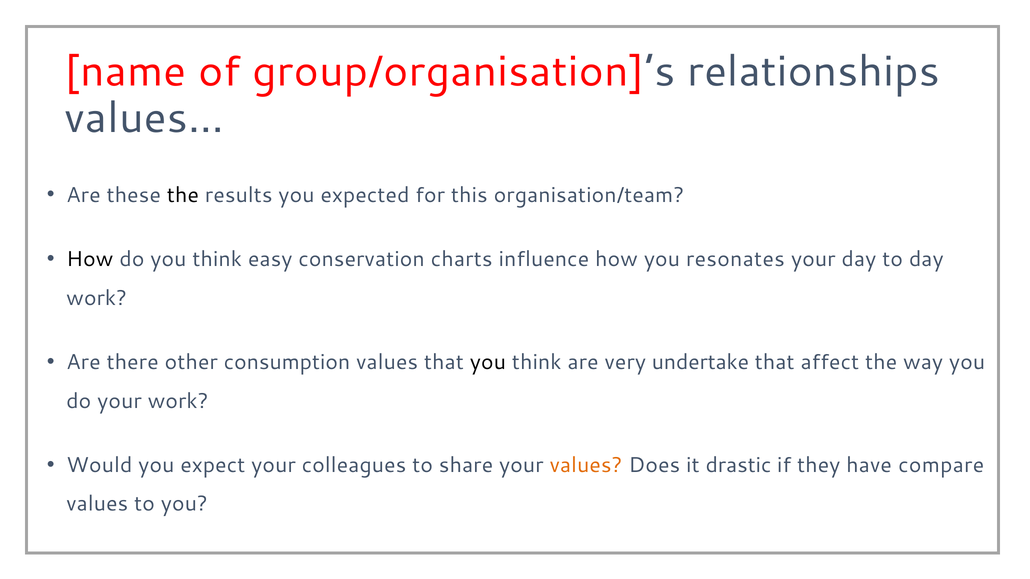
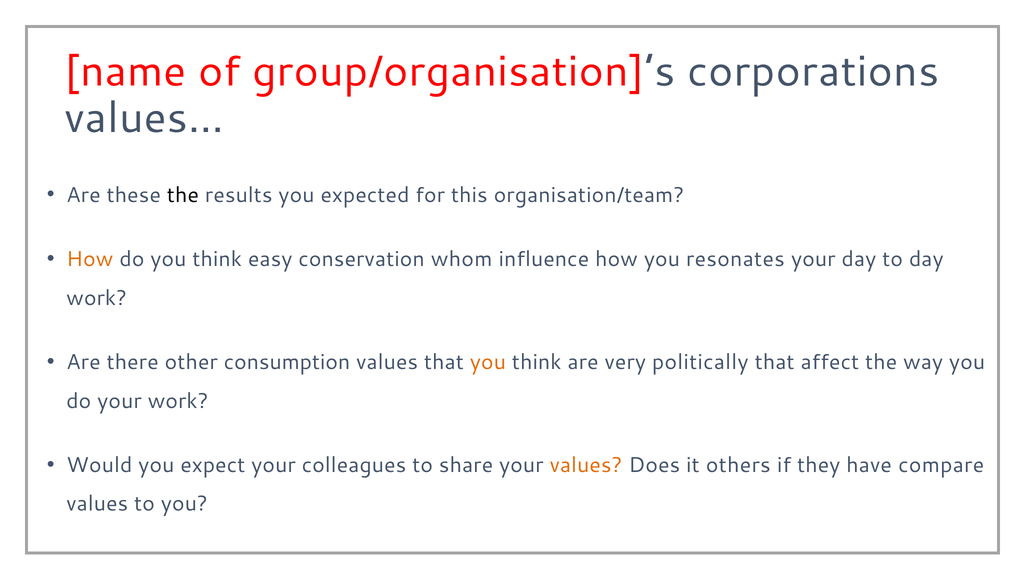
relationships: relationships -> corporations
How at (90, 260) colour: black -> orange
charts: charts -> whom
you at (488, 363) colour: black -> orange
undertake: undertake -> politically
drastic: drastic -> others
